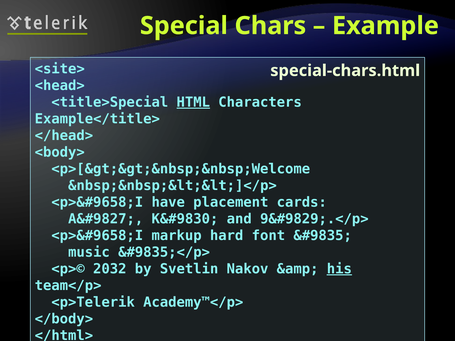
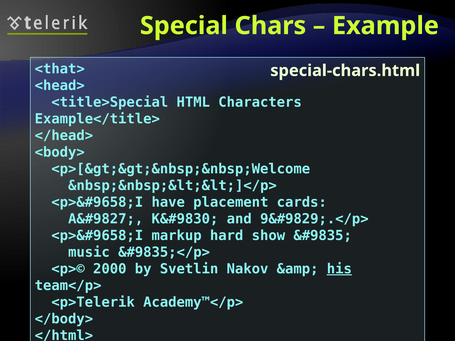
<site>: <site> -> <that>
HTML underline: present -> none
font: font -> show
2032: 2032 -> 2000
